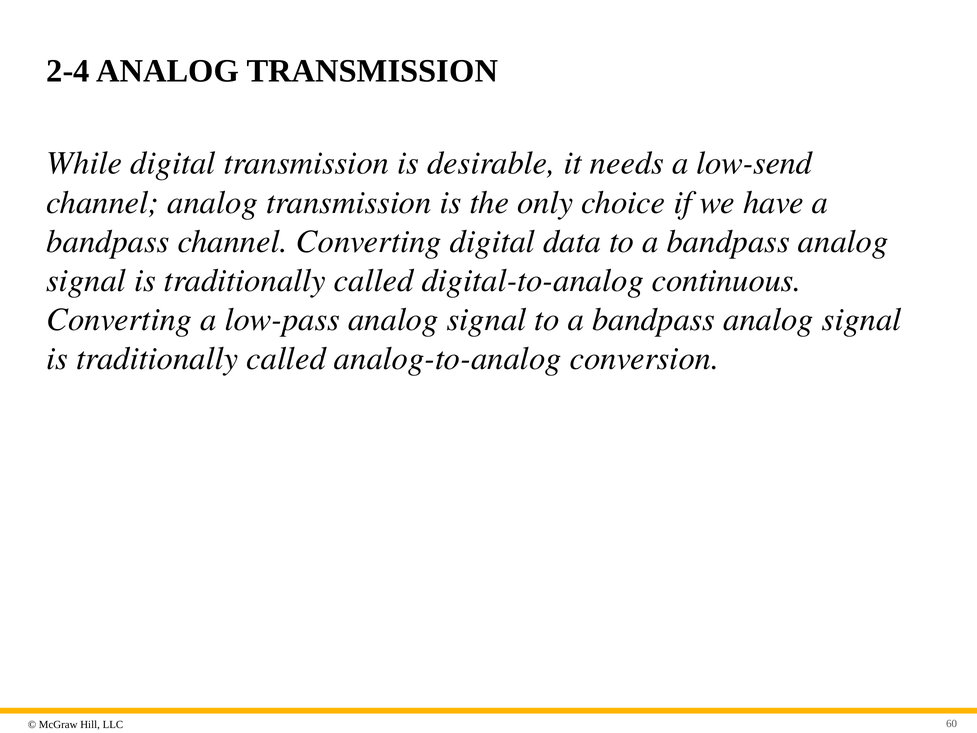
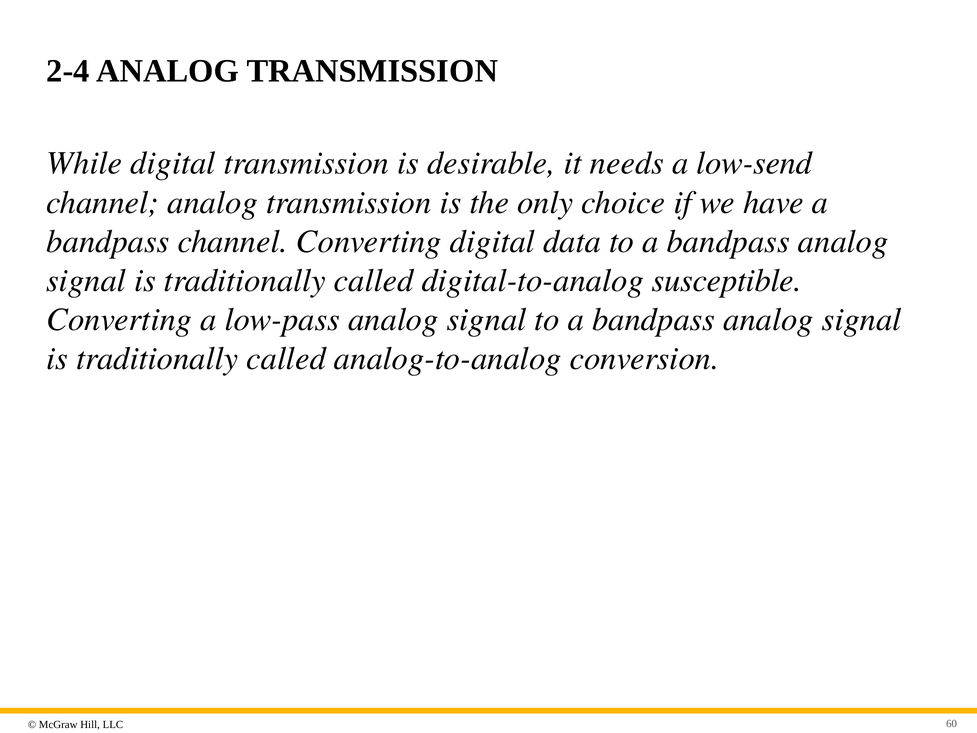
continuous: continuous -> susceptible
